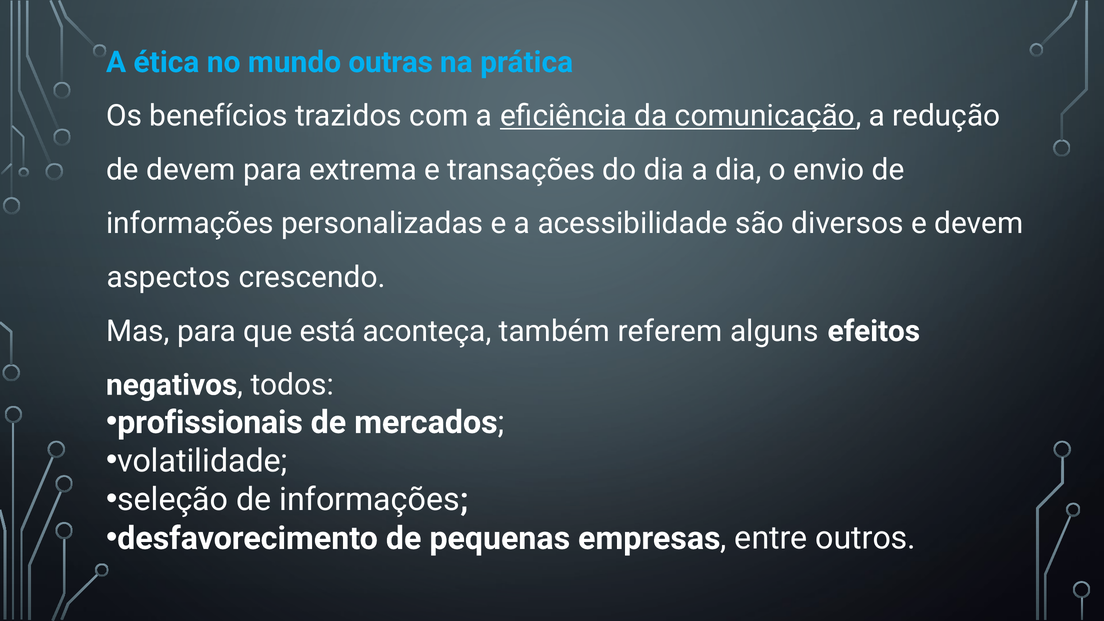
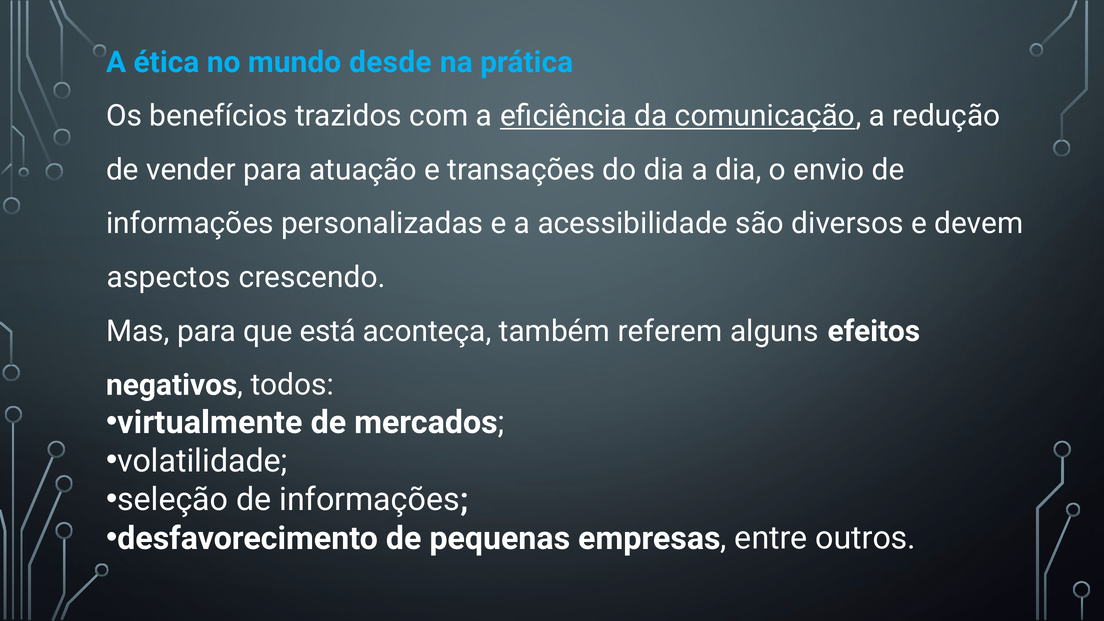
outras: outras -> desde
de devem: devem -> vender
extrema: extrema -> atuação
profissionais: profissionais -> virtualmente
